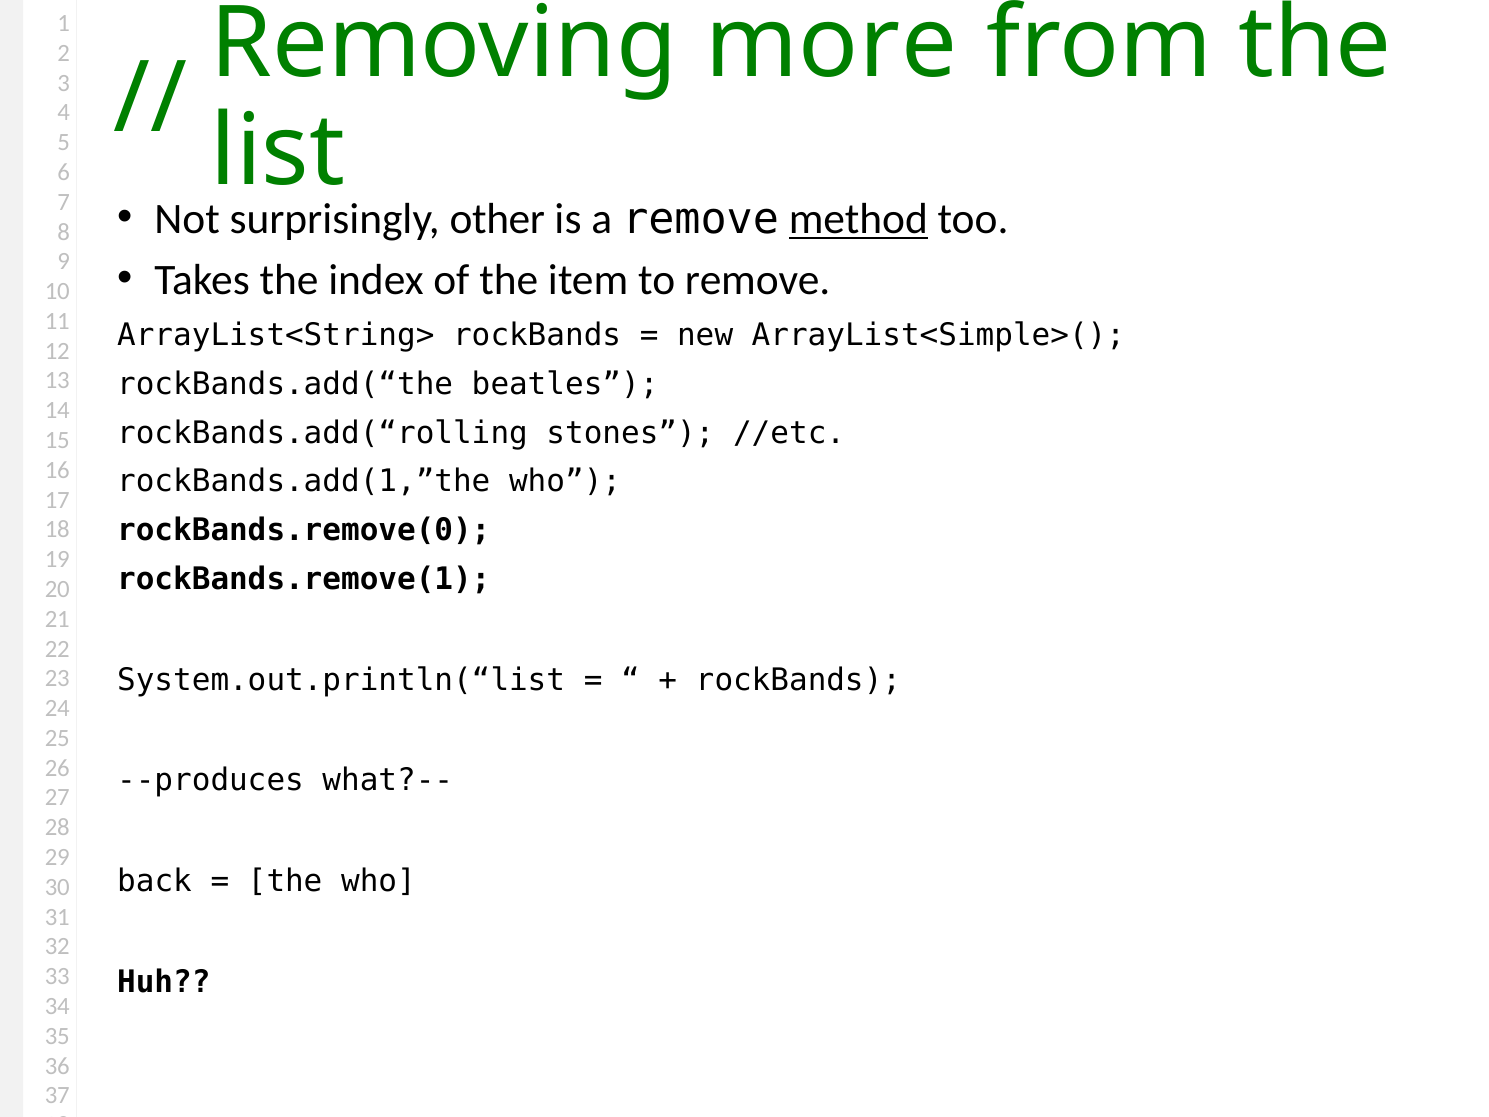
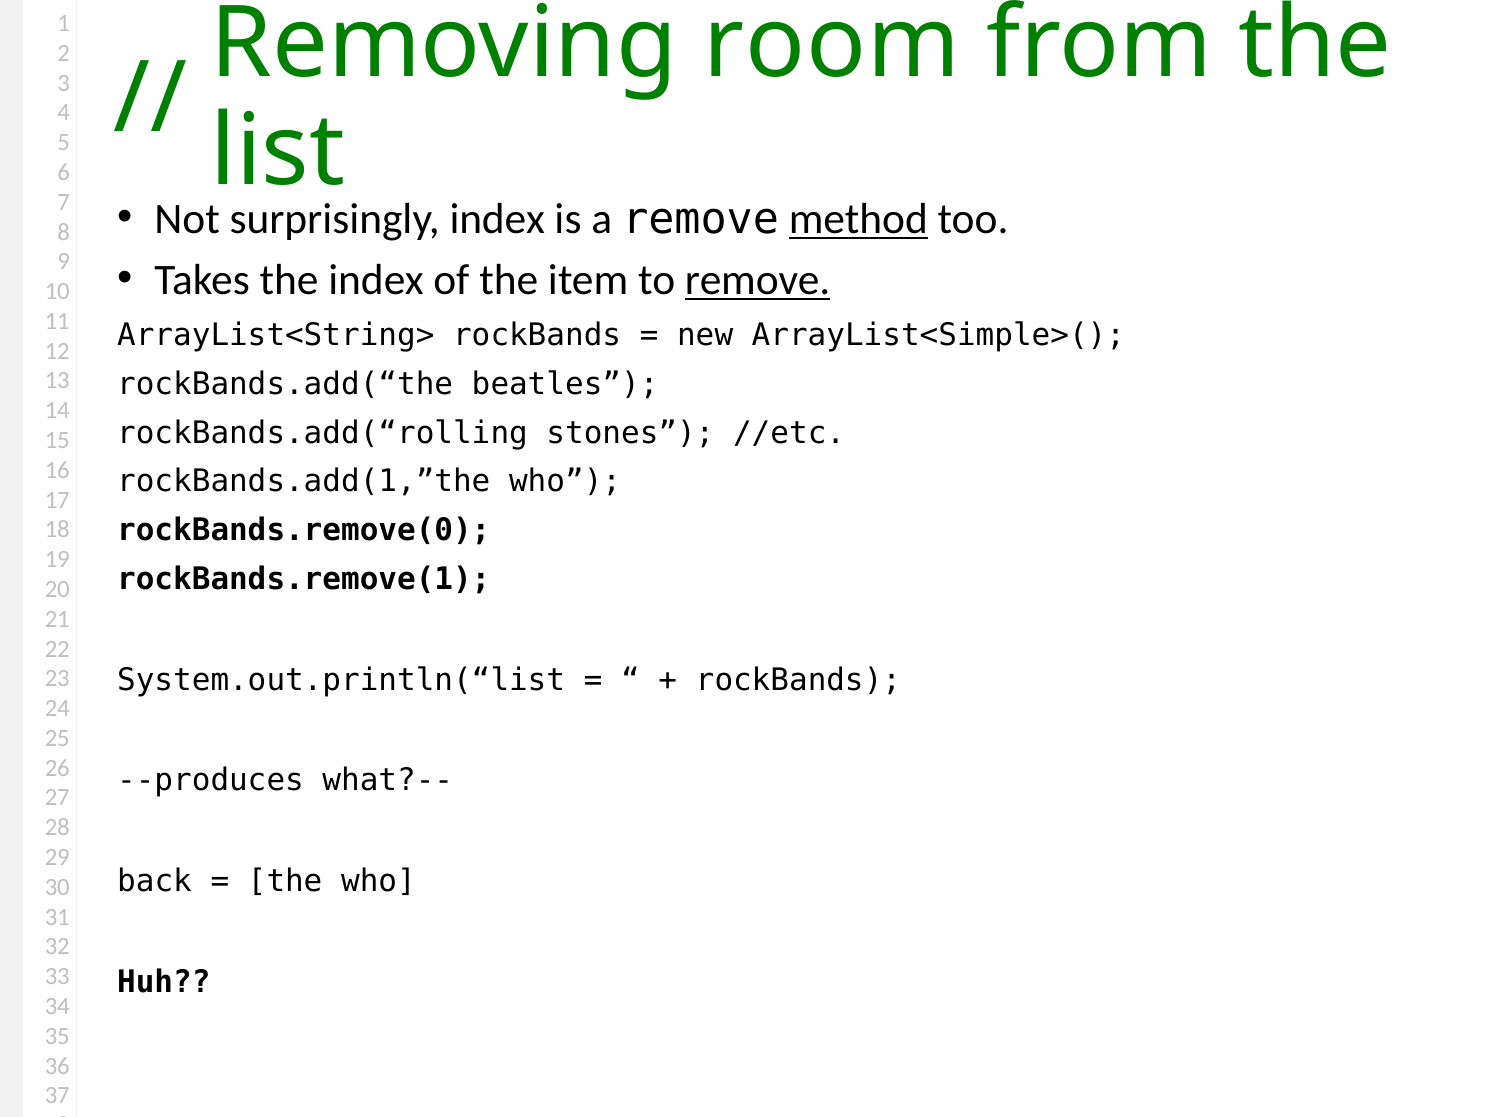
more: more -> room
surprisingly other: other -> index
remove at (758, 280) underline: none -> present
